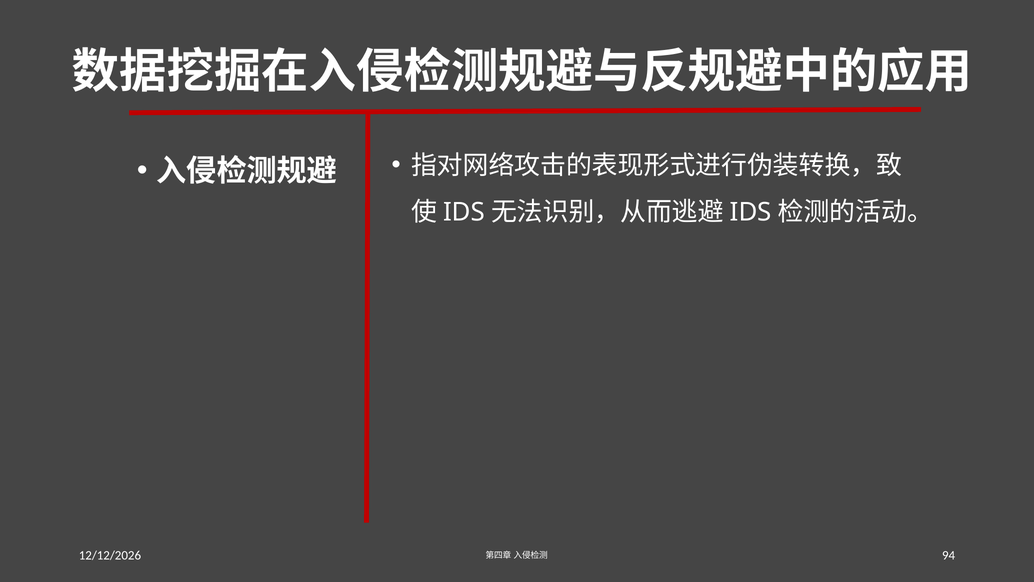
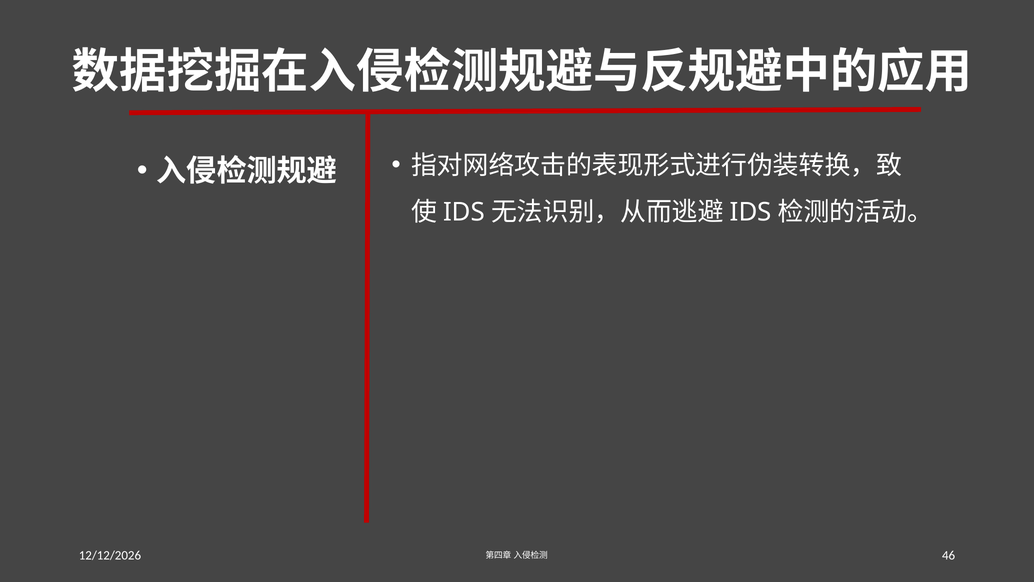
94: 94 -> 46
